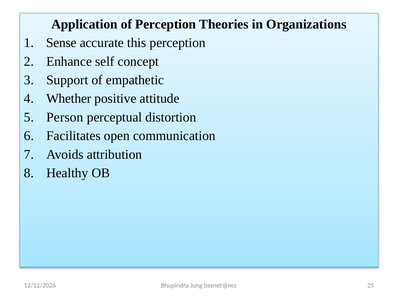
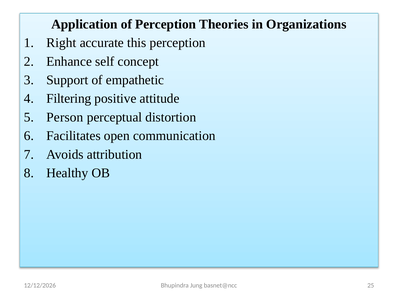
Sense: Sense -> Right
Whether: Whether -> Filtering
